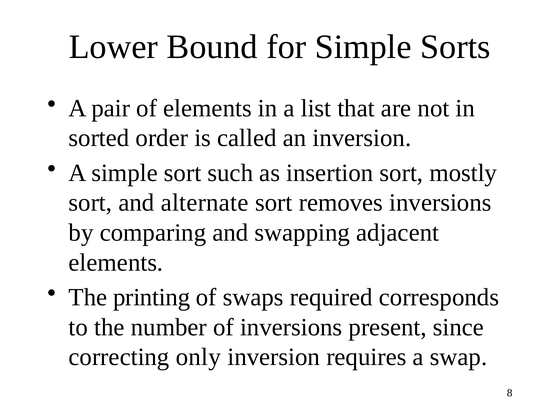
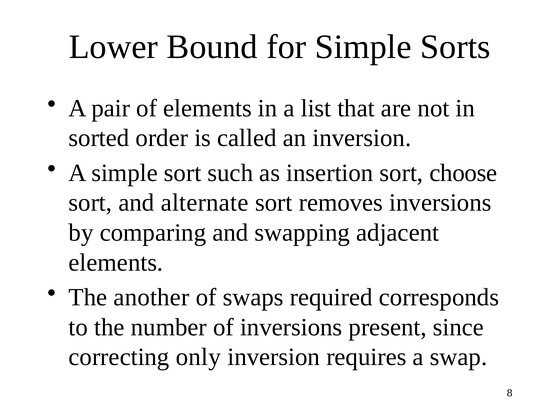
mostly: mostly -> choose
printing: printing -> another
